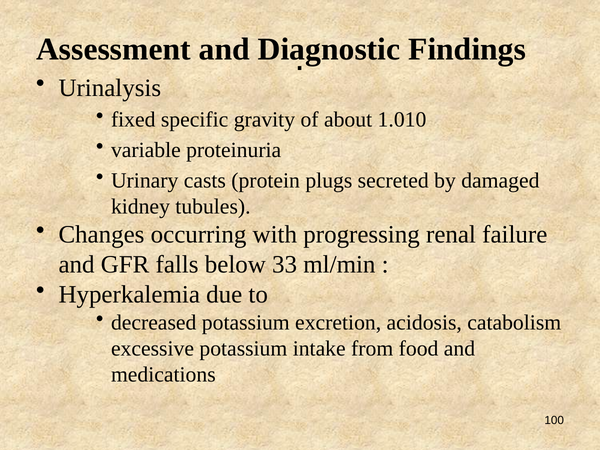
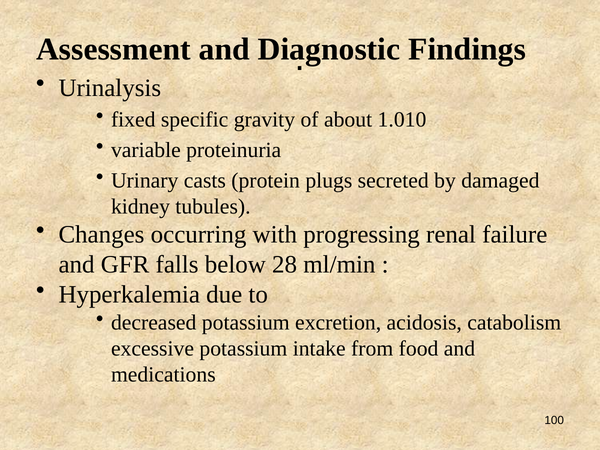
33: 33 -> 28
